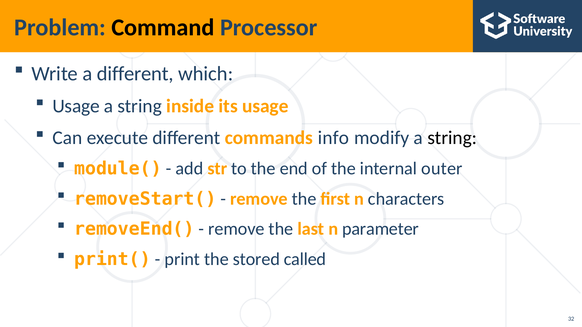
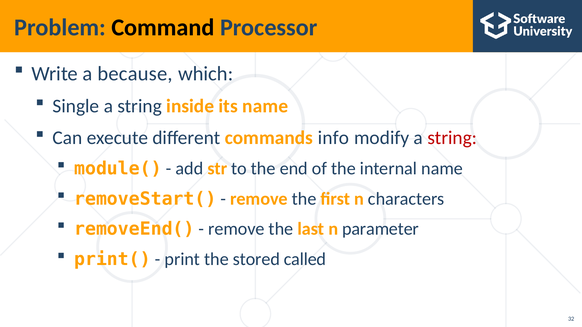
a different: different -> because
Usage at (76, 106): Usage -> Single
its usage: usage -> name
string at (452, 138) colour: black -> red
internal outer: outer -> name
